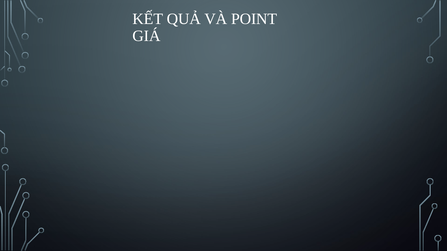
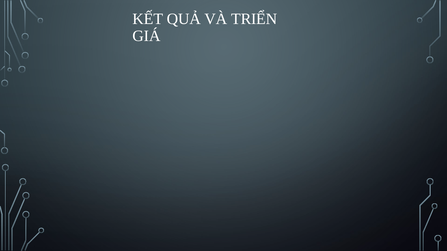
POINT: POINT -> TRIỂN
